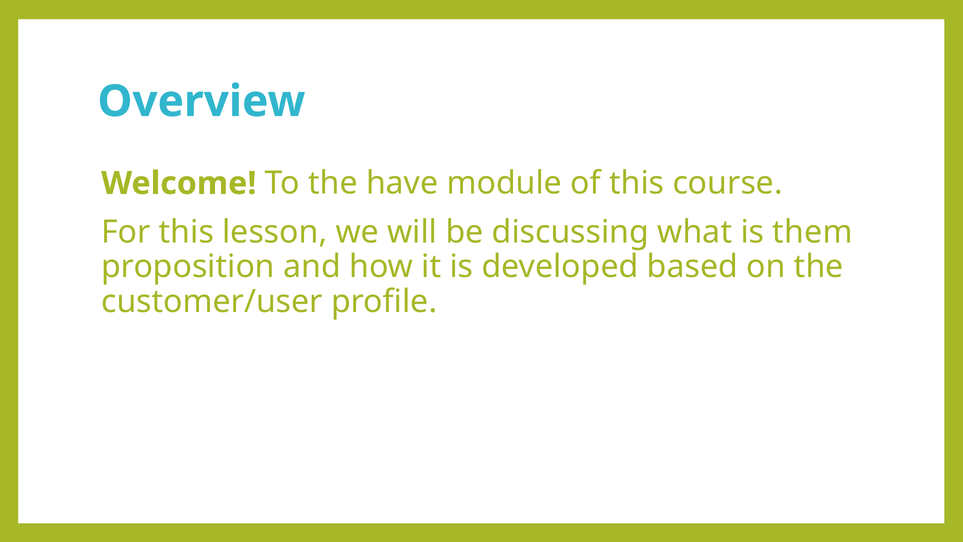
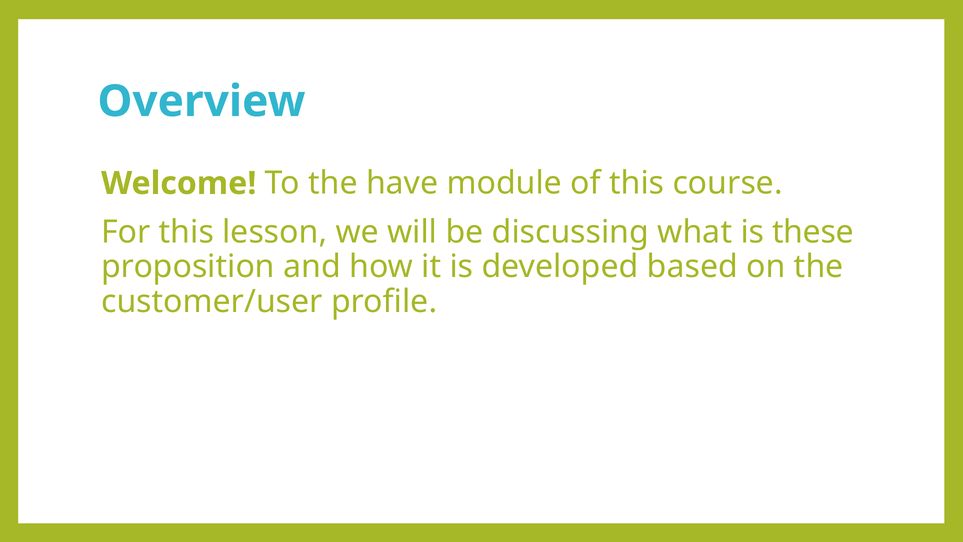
them: them -> these
